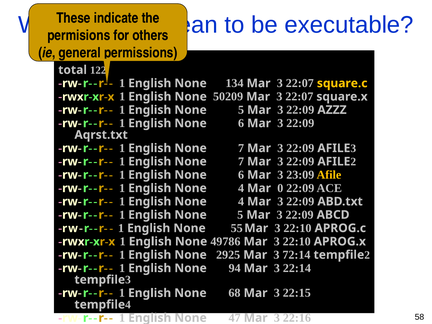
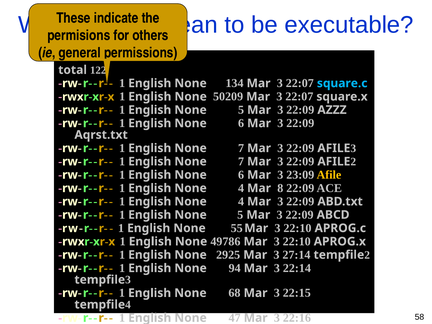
square.c colour: yellow -> light blue
0: 0 -> 8
72:14: 72:14 -> 27:14
